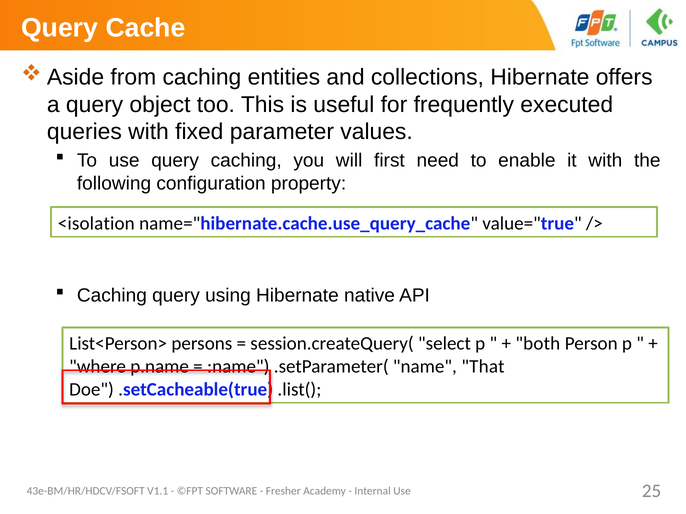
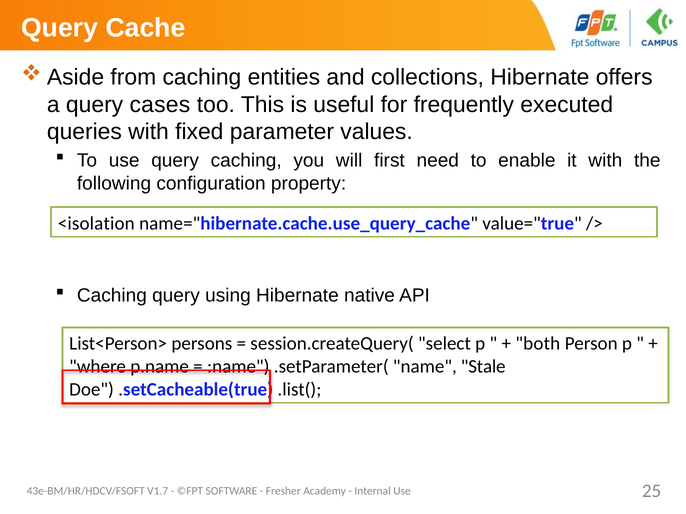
object: object -> cases
That: That -> Stale
V1.1: V1.1 -> V1.7
